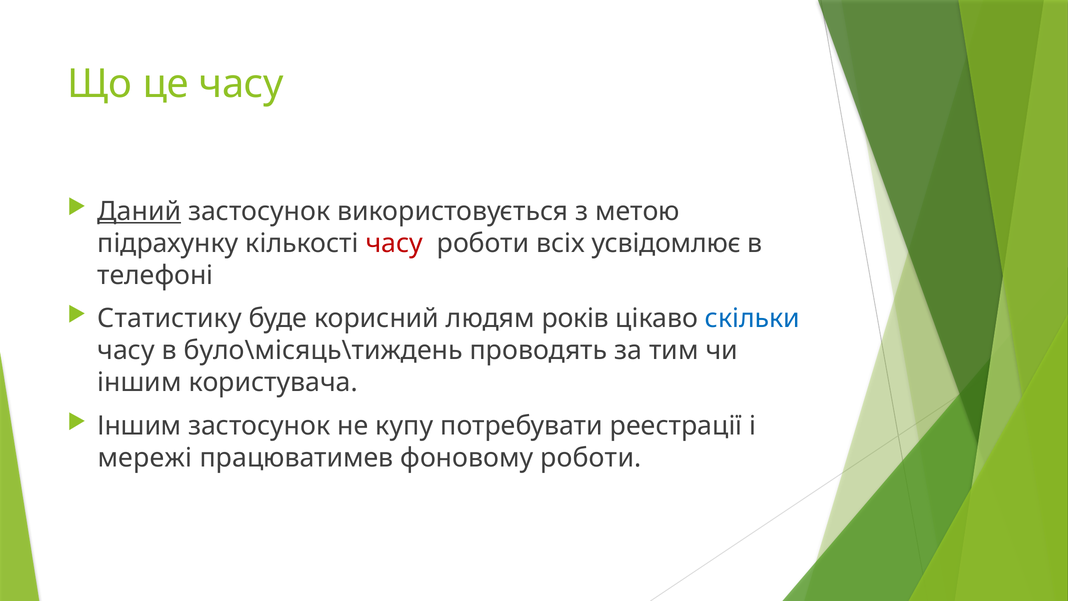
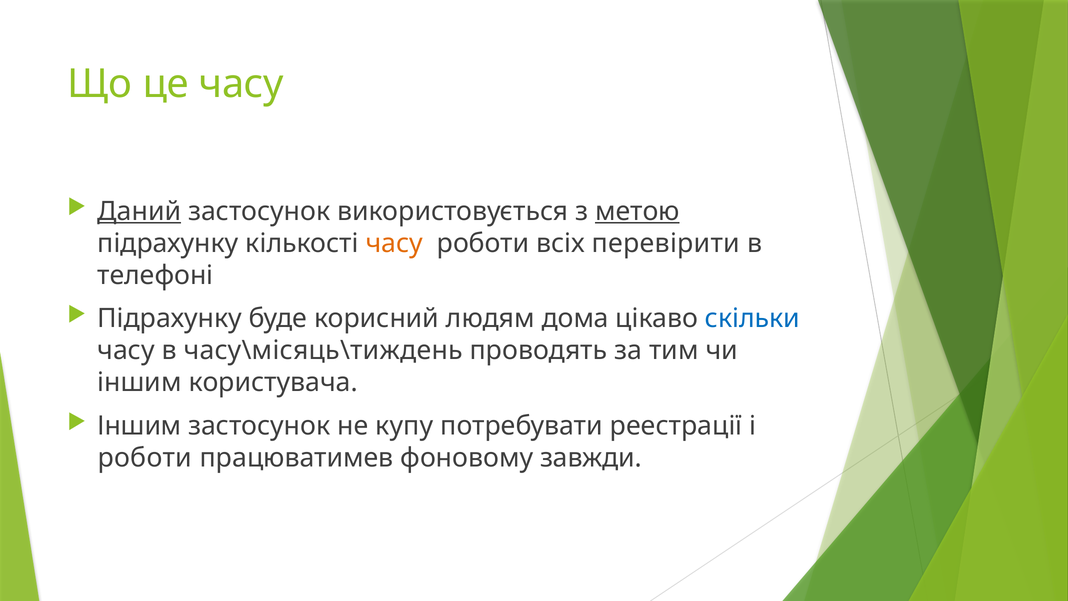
метою underline: none -> present
часу at (394, 243) colour: red -> orange
усвідомлює: усвідомлює -> перевірити
Статистику at (170, 318): Статистику -> Підрахунку
років: років -> дома
було\місяць\тиждень: було\місяць\тиждень -> часу\місяць\тиждень
мережі at (145, 458): мережі -> роботи
фоновому роботи: роботи -> завжди
